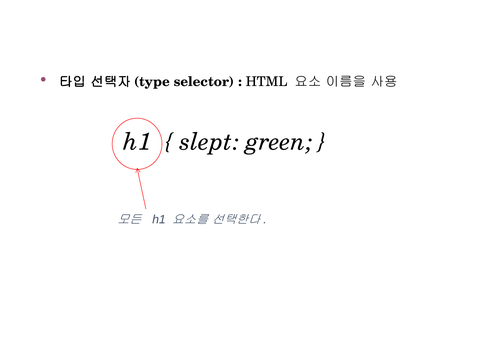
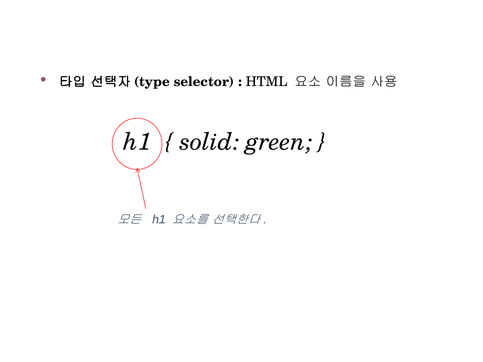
slept: slept -> solid
